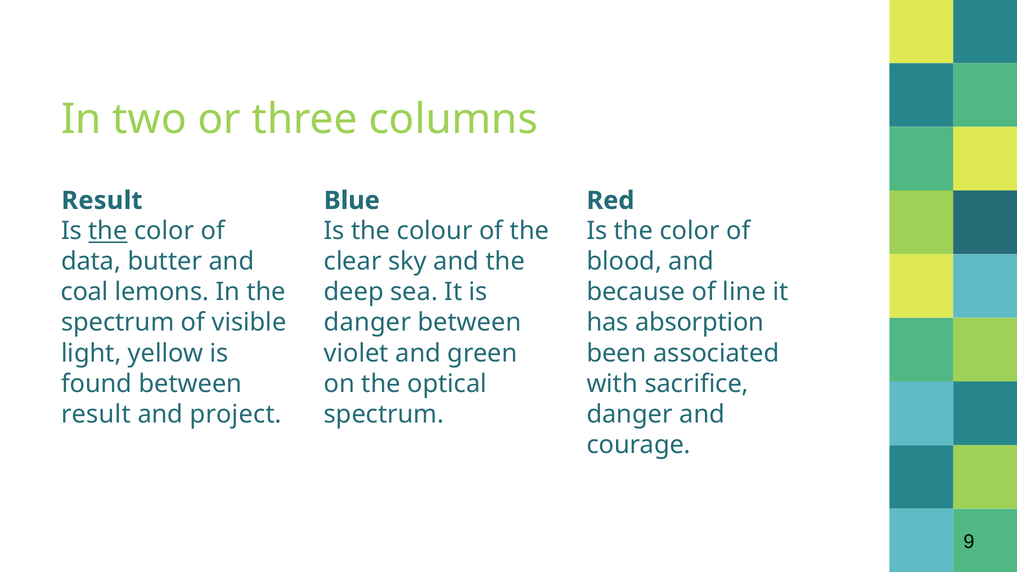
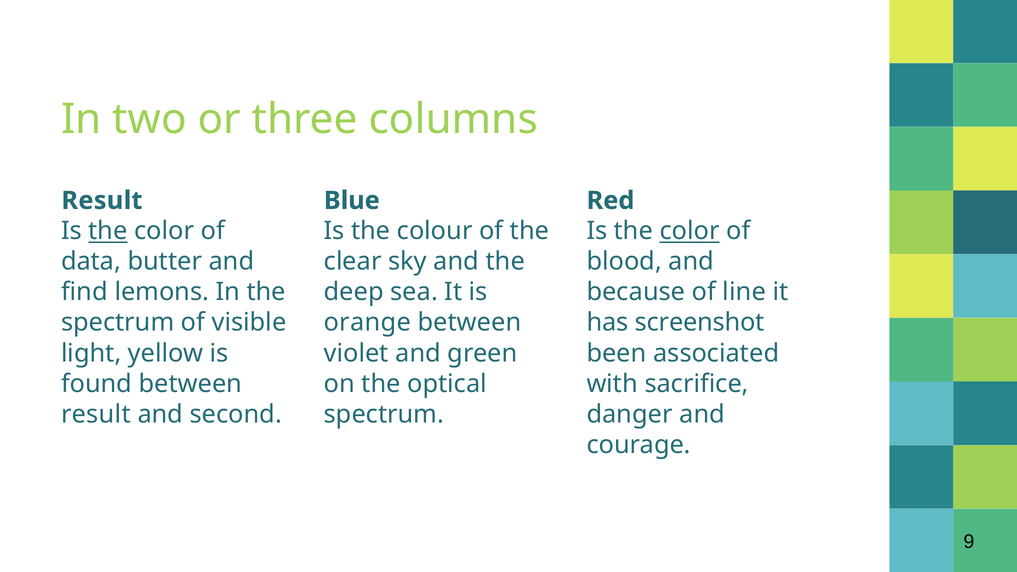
color at (690, 231) underline: none -> present
coal: coal -> find
danger at (367, 323): danger -> orange
absorption: absorption -> screenshot
project: project -> second
